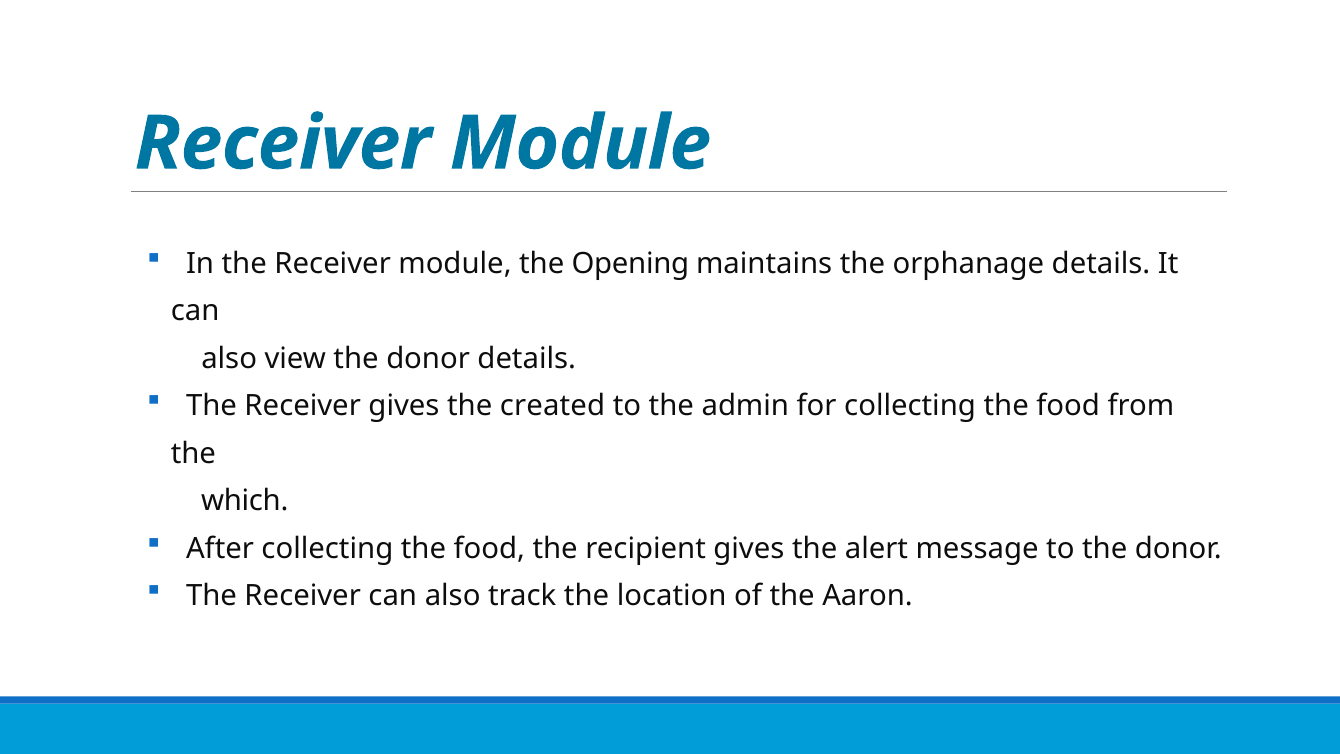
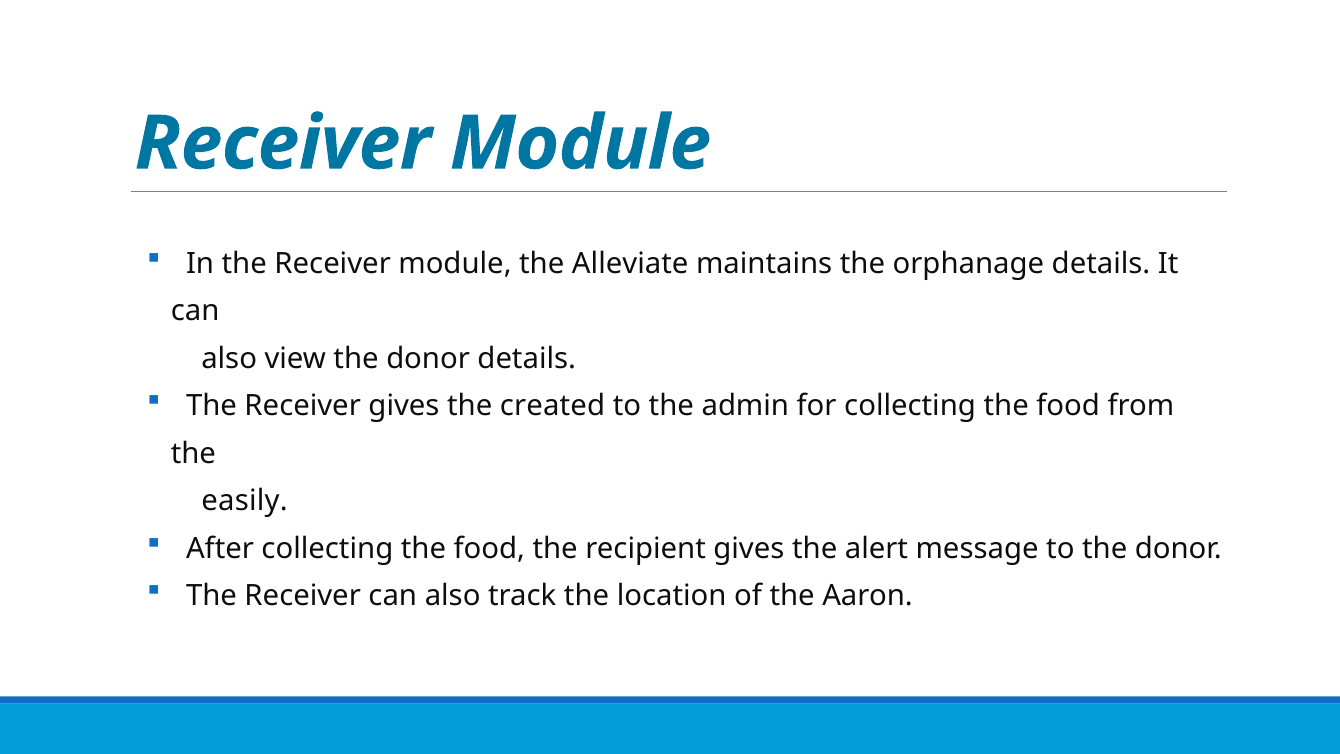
Opening: Opening -> Alleviate
which: which -> easily
